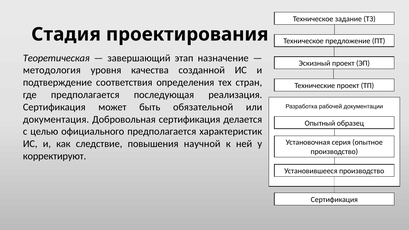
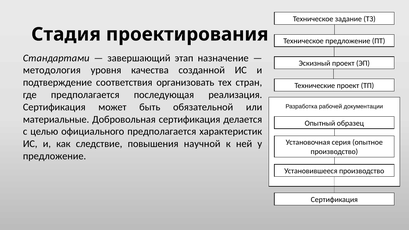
Теоретическая: Теоретическая -> Стандартами
определения: определения -> организовать
документация: документация -> материальные
корректируют at (55, 156): корректируют -> предложение
